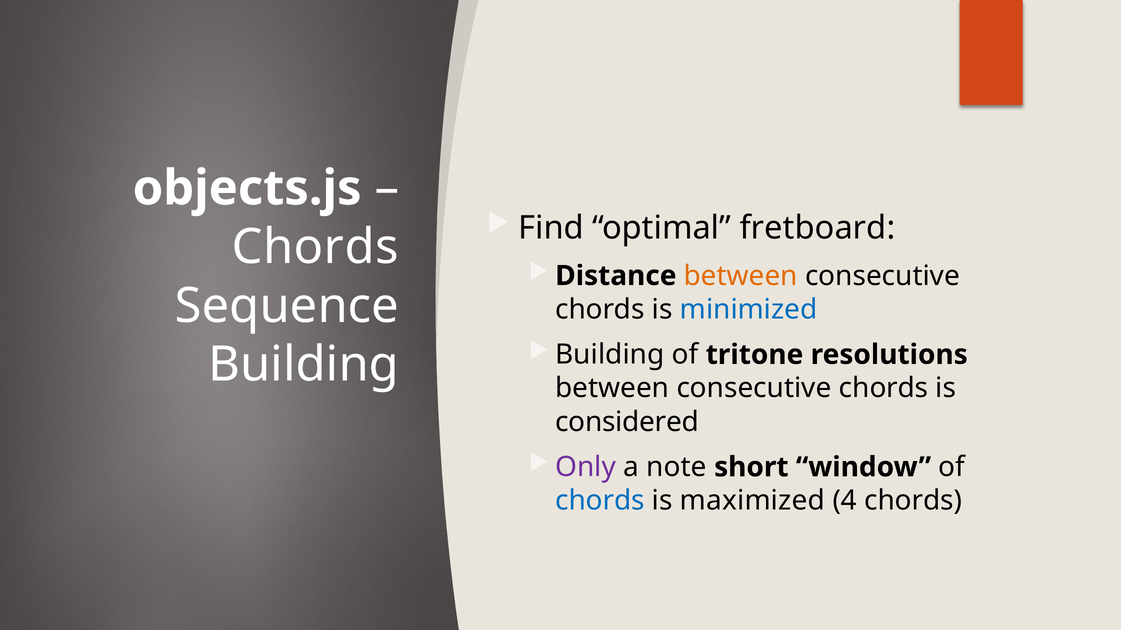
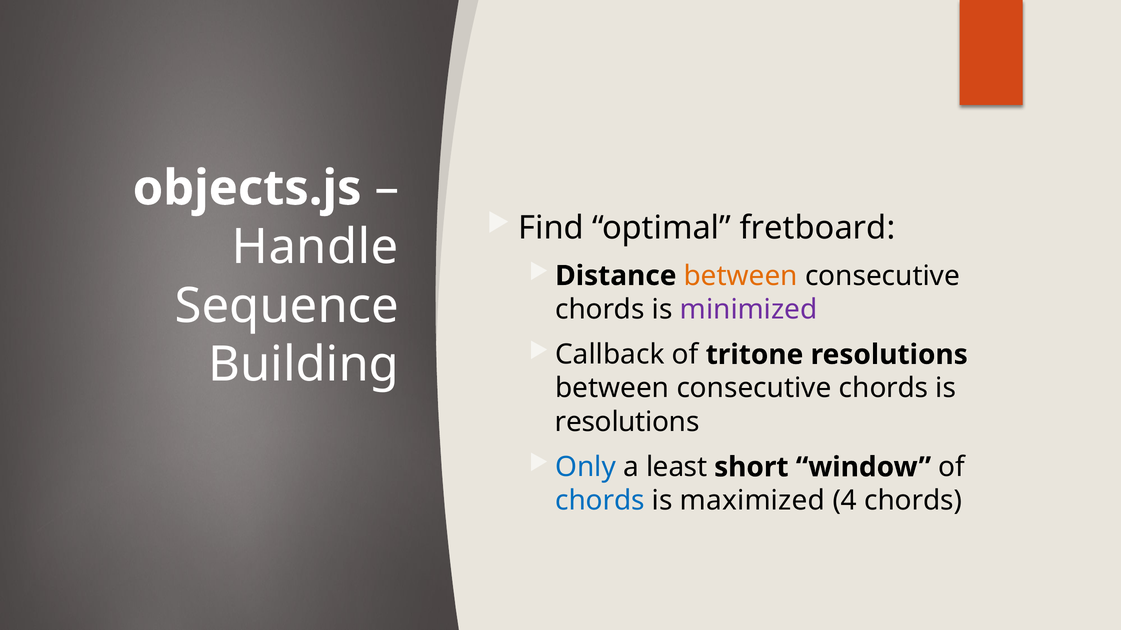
Chords at (315, 247): Chords -> Handle
minimized colour: blue -> purple
Building at (610, 355): Building -> Callback
considered at (627, 422): considered -> resolutions
Only colour: purple -> blue
note: note -> least
